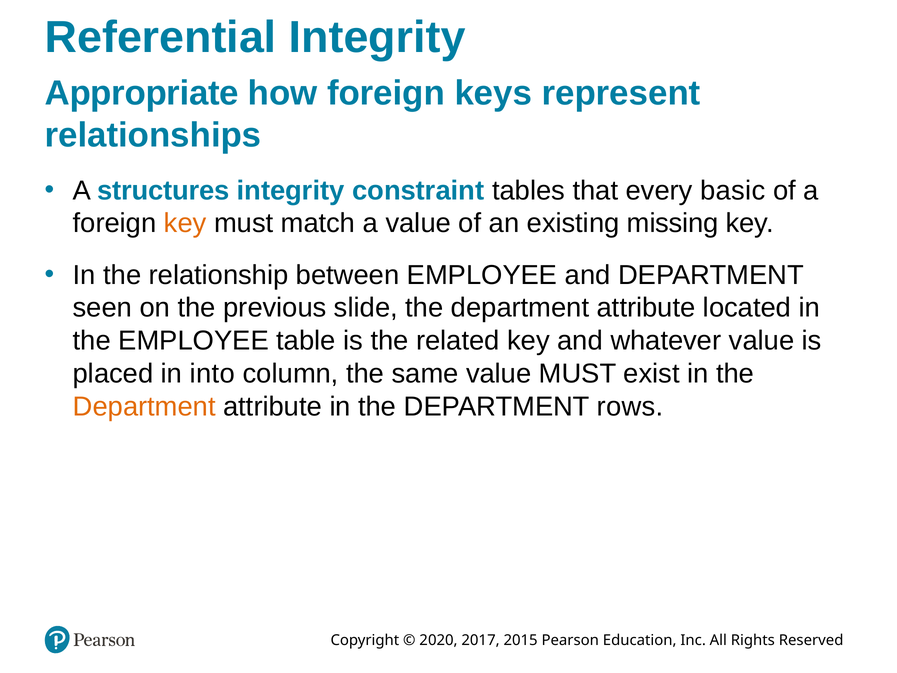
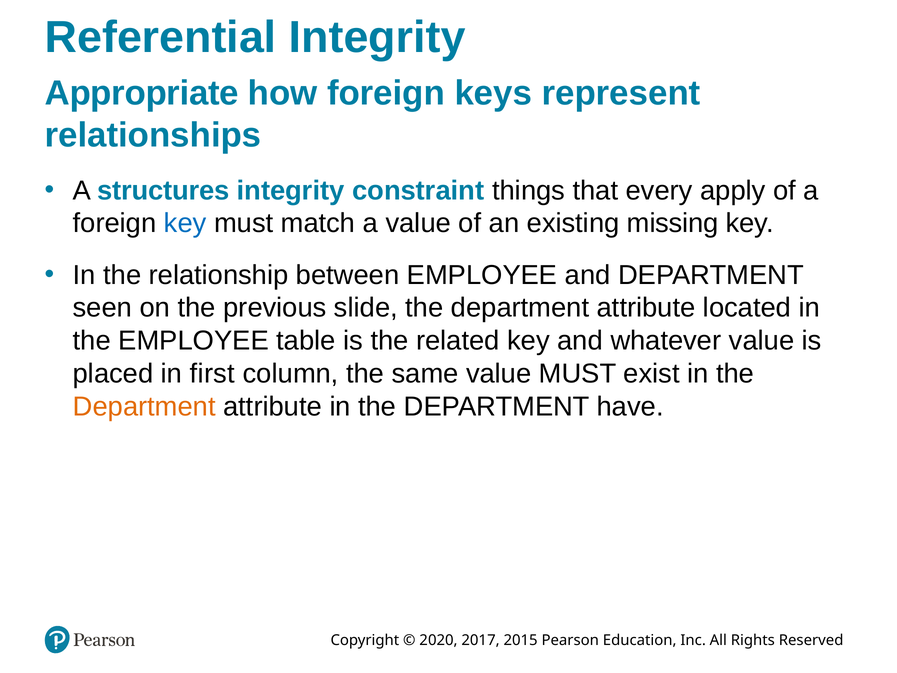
tables: tables -> things
basic: basic -> apply
key at (185, 223) colour: orange -> blue
into: into -> first
rows: rows -> have
